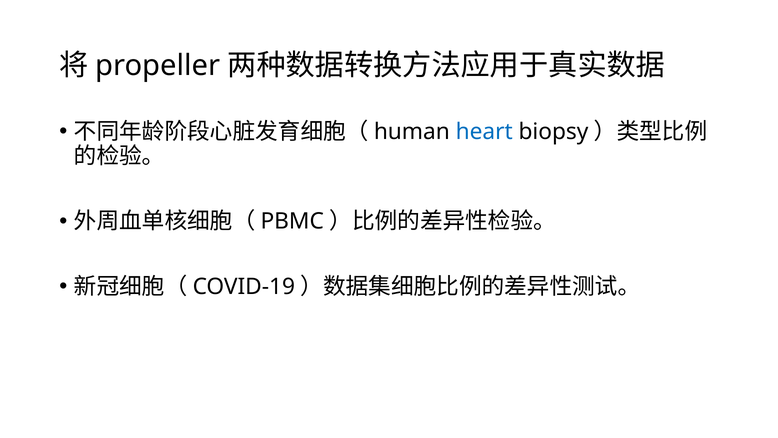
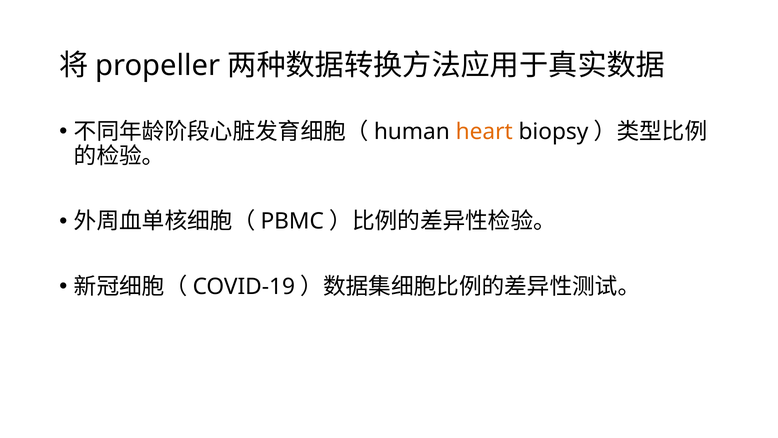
heart colour: blue -> orange
